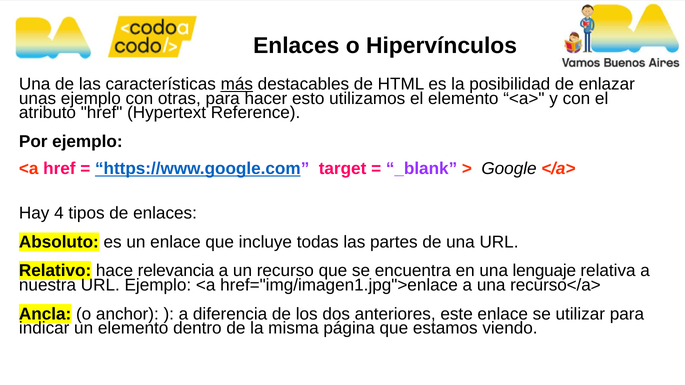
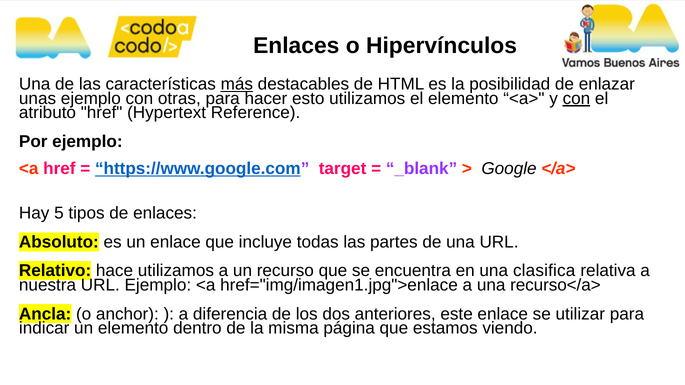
con at (576, 98) underline: none -> present
4: 4 -> 5
hace relevancia: relevancia -> utilizamos
lenguaje: lenguaje -> clasifica
